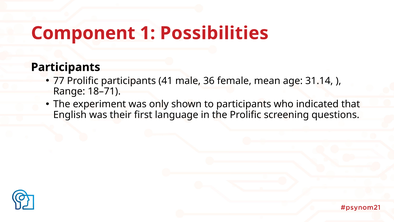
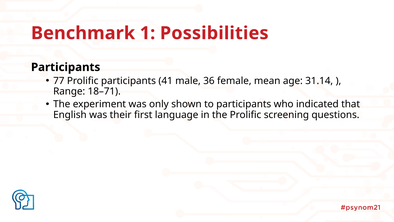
Component: Component -> Benchmark
